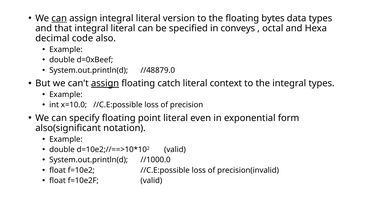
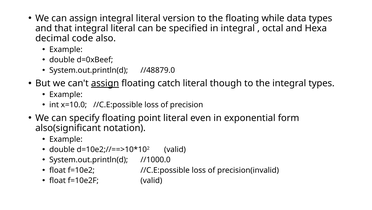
can at (59, 18) underline: present -> none
bytes: bytes -> while
in conveys: conveys -> integral
context: context -> though
